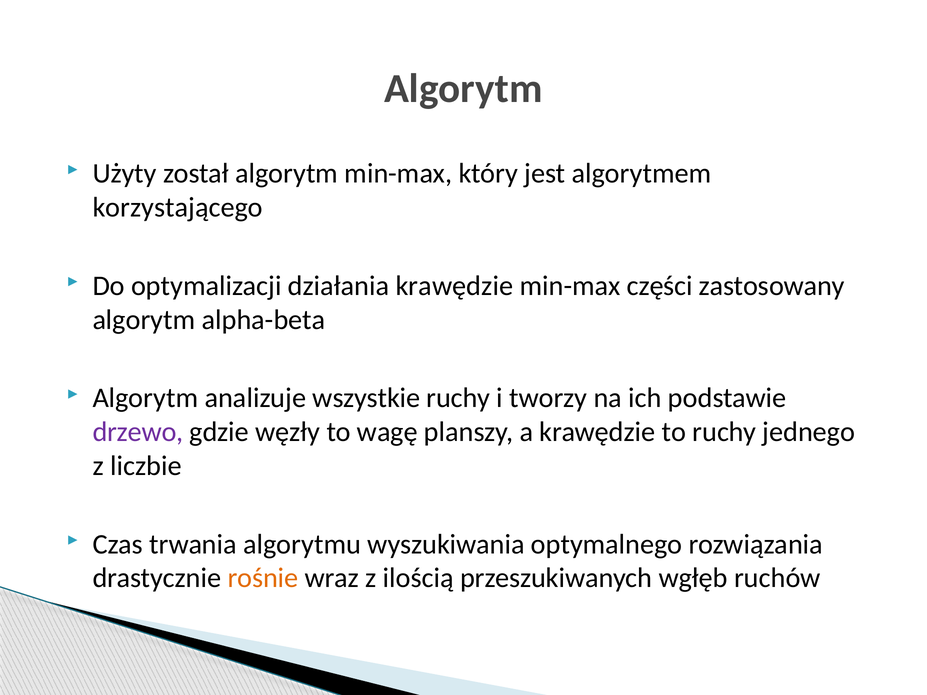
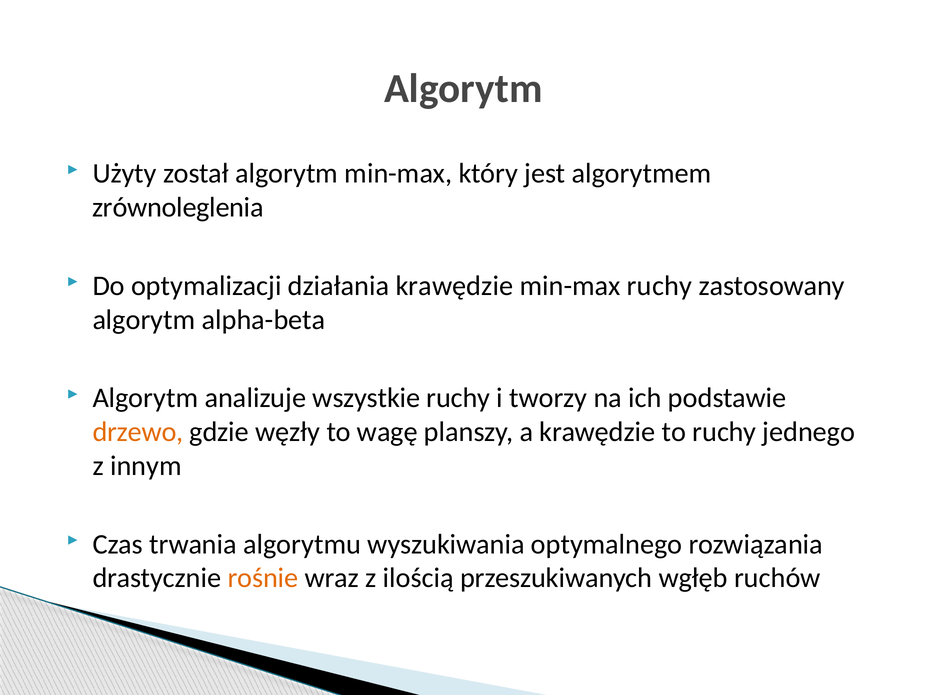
korzystającego: korzystającego -> zrównoleglenia
min-max części: części -> ruchy
drzewo colour: purple -> orange
liczbie: liczbie -> innym
